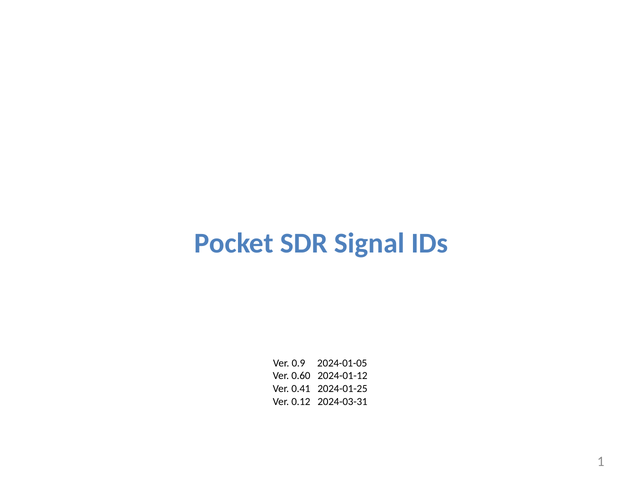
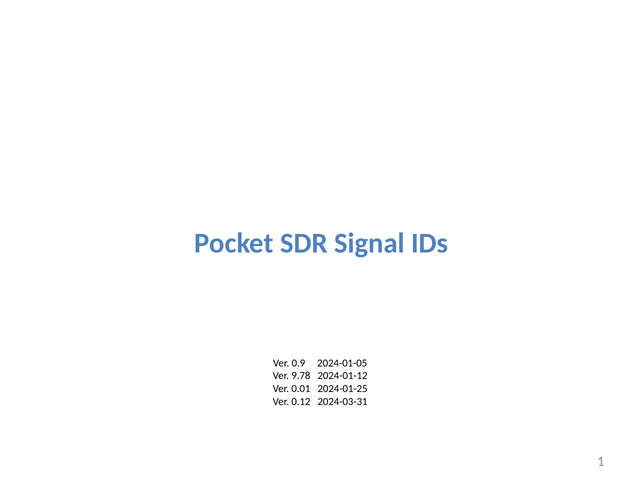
0.60: 0.60 -> 9.78
0.41: 0.41 -> 0.01
